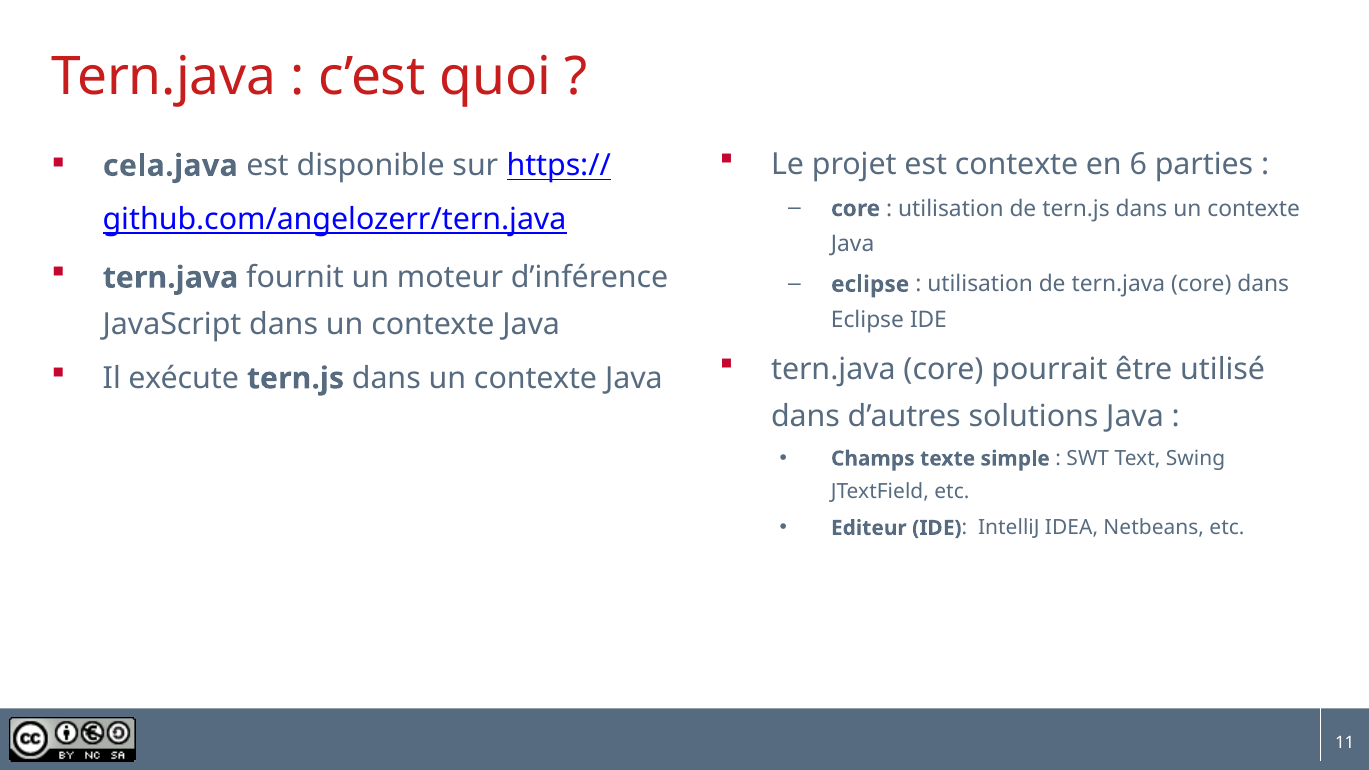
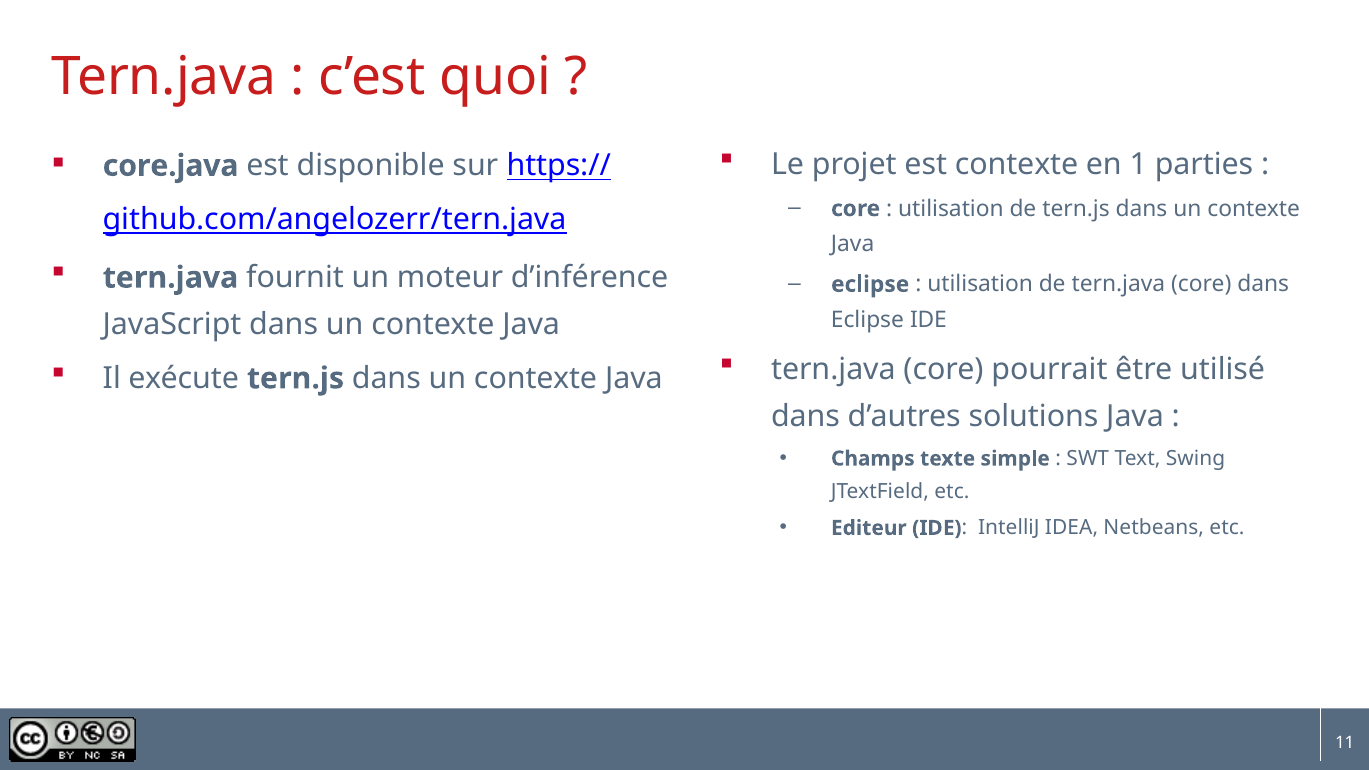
6: 6 -> 1
cela.java: cela.java -> core.java
